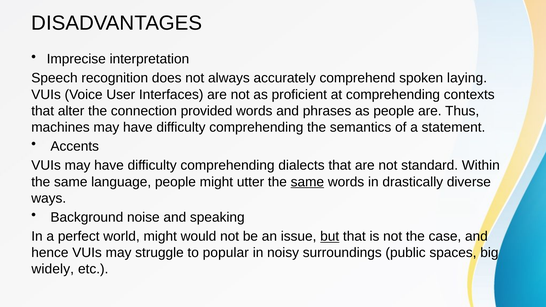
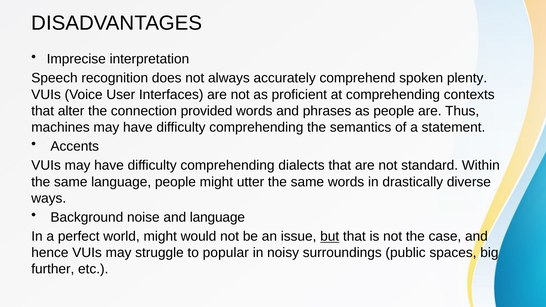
laying: laying -> plenty
same at (307, 182) underline: present -> none
and speaking: speaking -> language
widely: widely -> further
